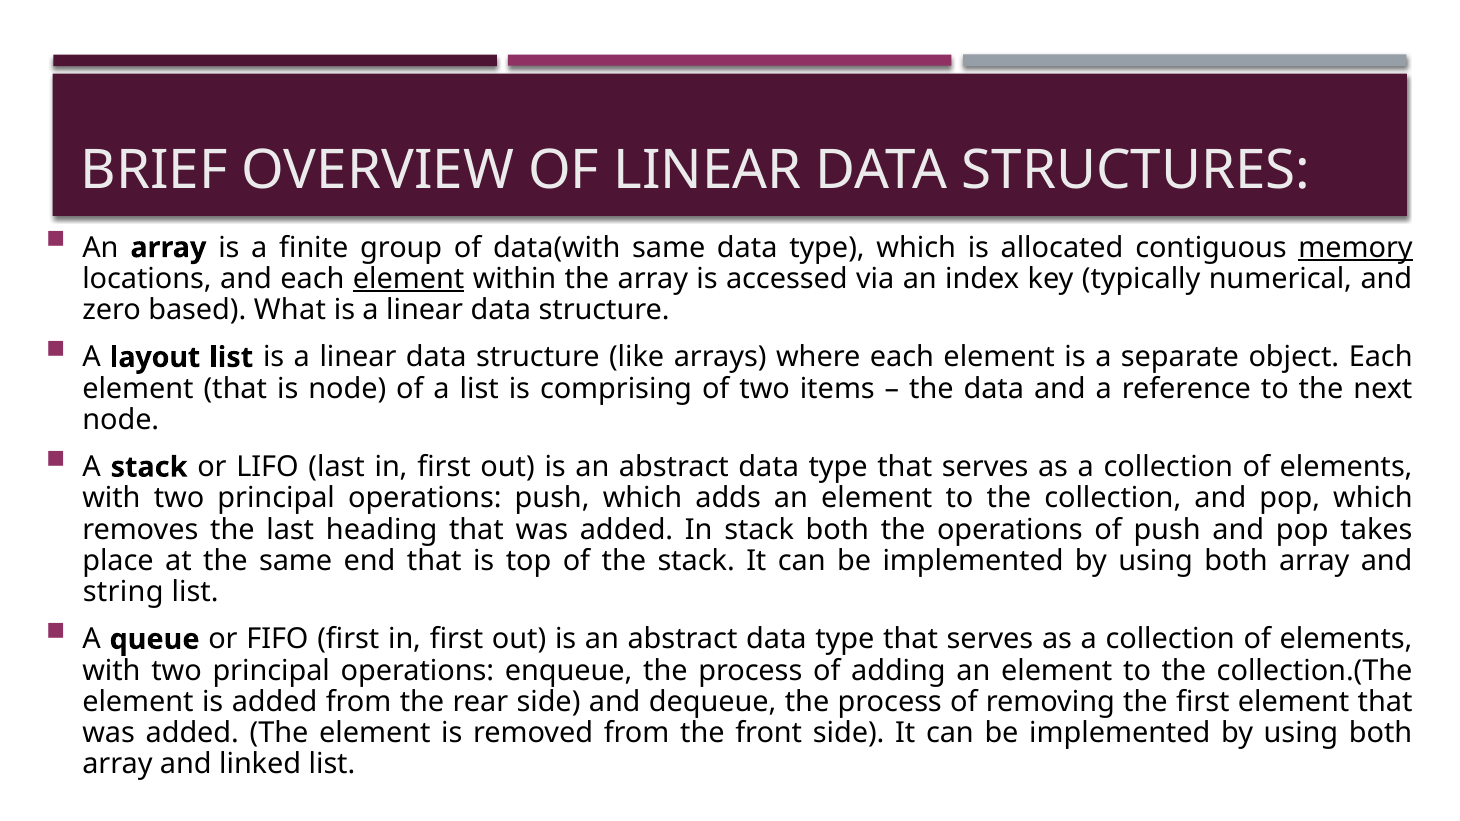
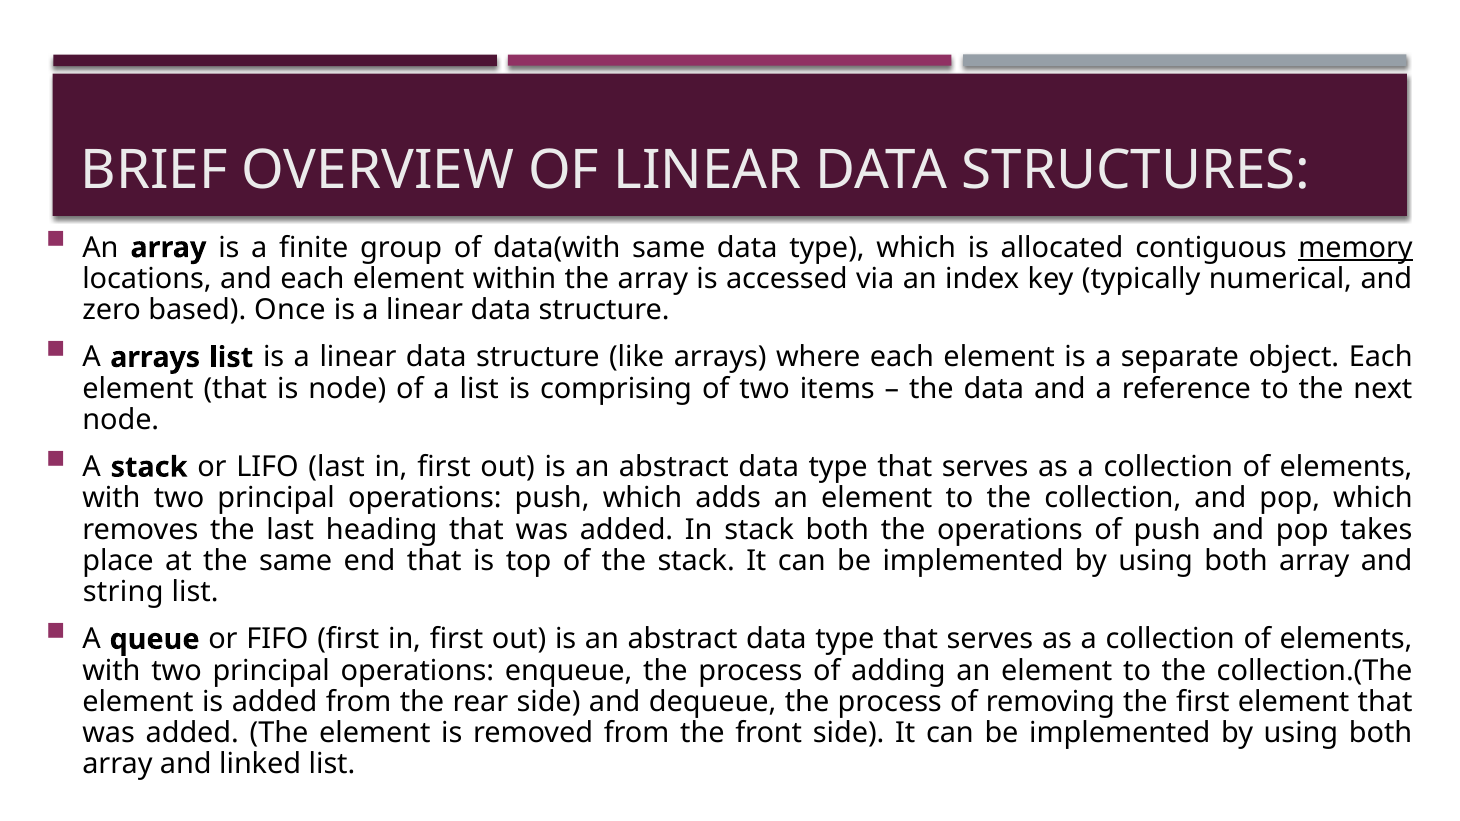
element at (409, 279) underline: present -> none
What: What -> Once
A layout: layout -> arrays
